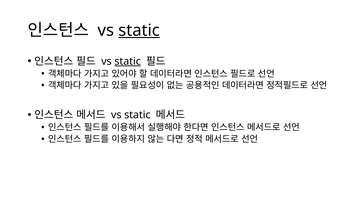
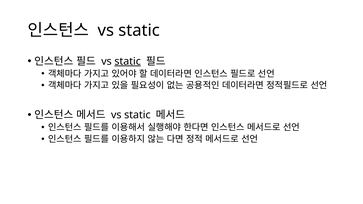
static at (139, 30) underline: present -> none
